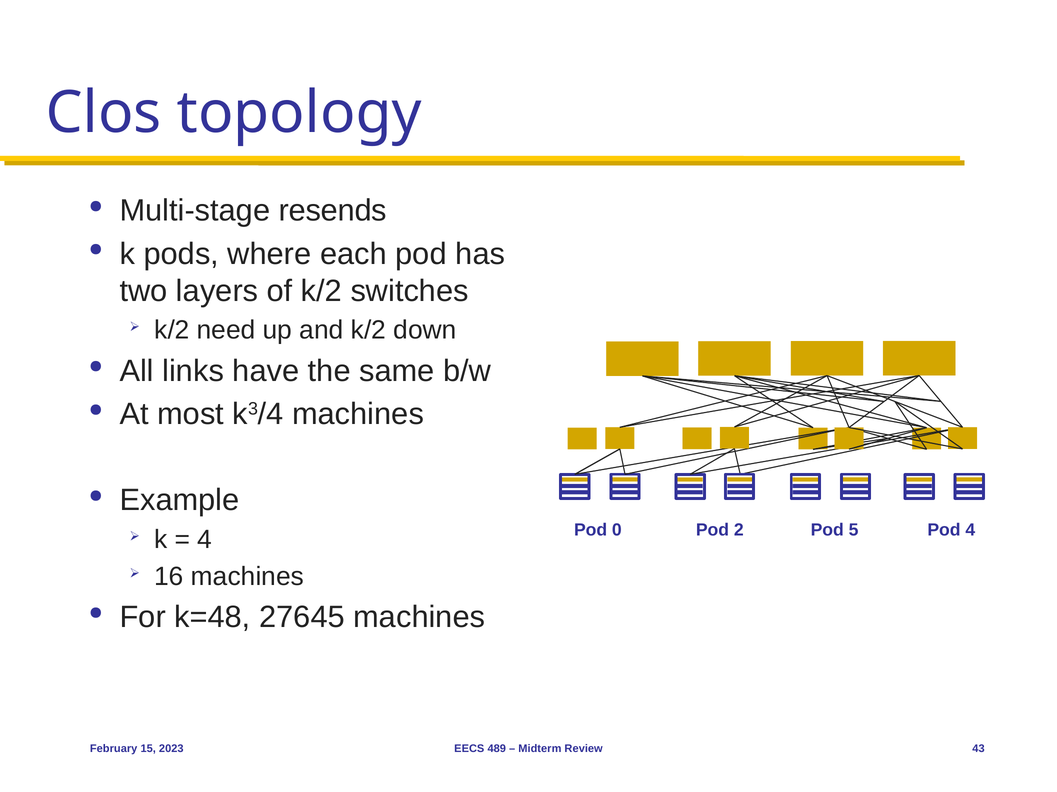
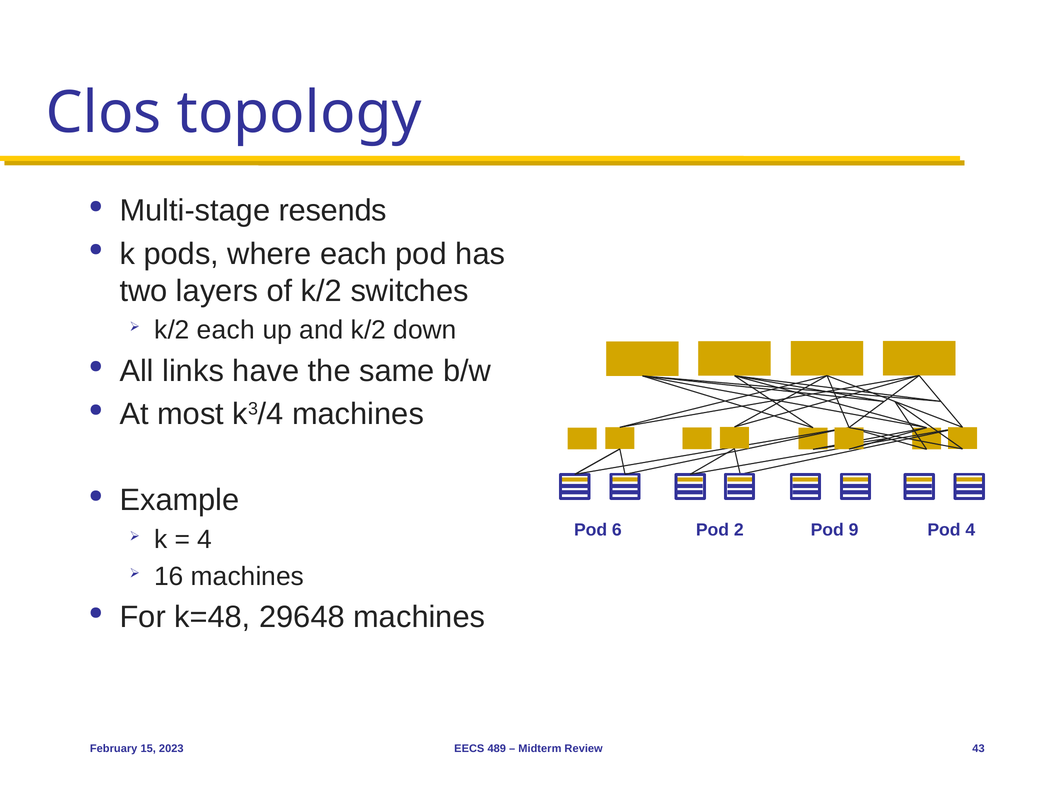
k/2 need: need -> each
0: 0 -> 6
5: 5 -> 9
27645: 27645 -> 29648
